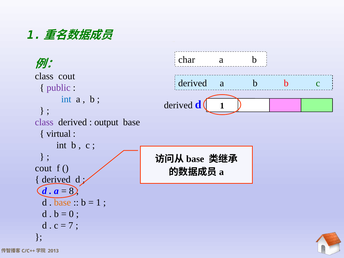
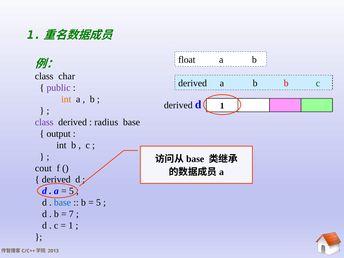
char: char -> float
class cout: cout -> char
int at (66, 99) colour: blue -> orange
output: output -> radius
virtual: virtual -> output
8 at (71, 191): 8 -> 5
base at (62, 203) colour: orange -> blue
1 at (98, 203): 1 -> 5
0: 0 -> 7
7 at (71, 225): 7 -> 1
